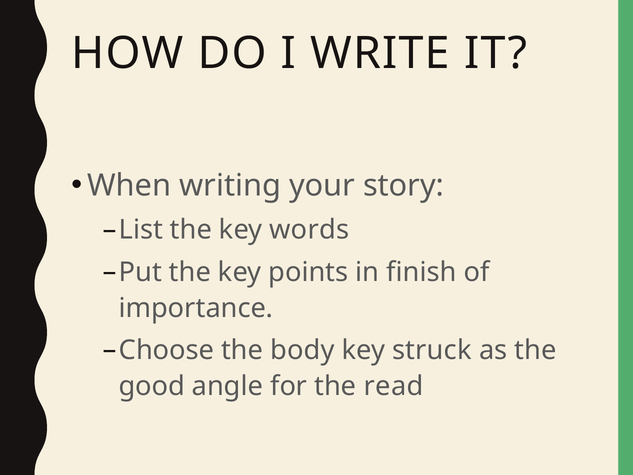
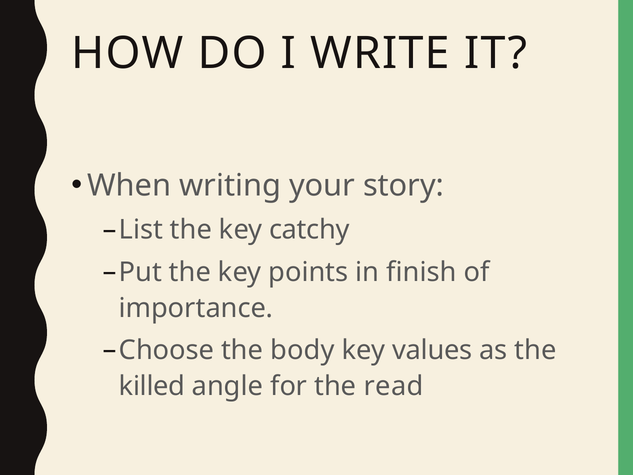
words: words -> catchy
struck: struck -> values
good: good -> killed
